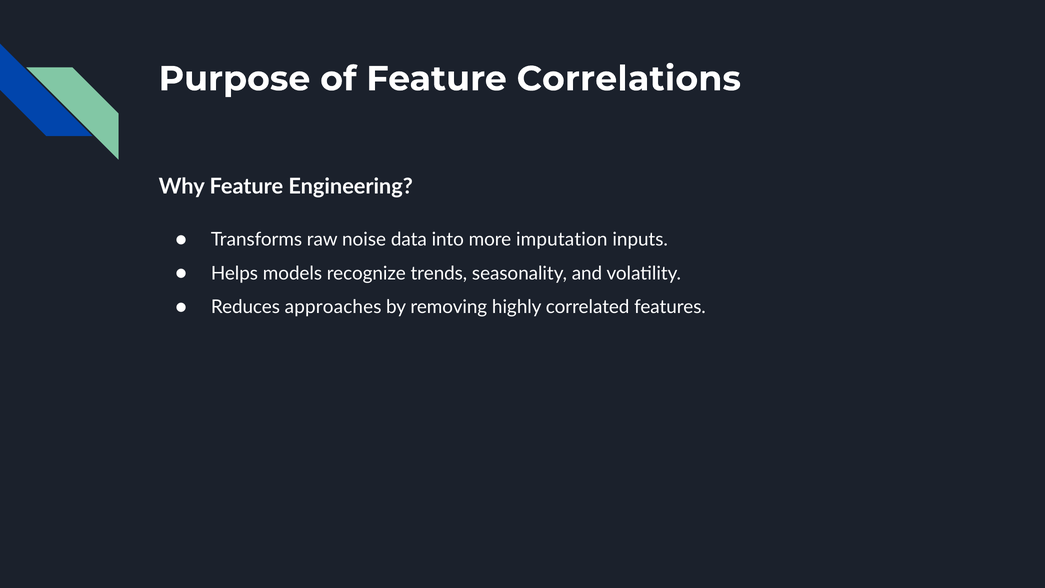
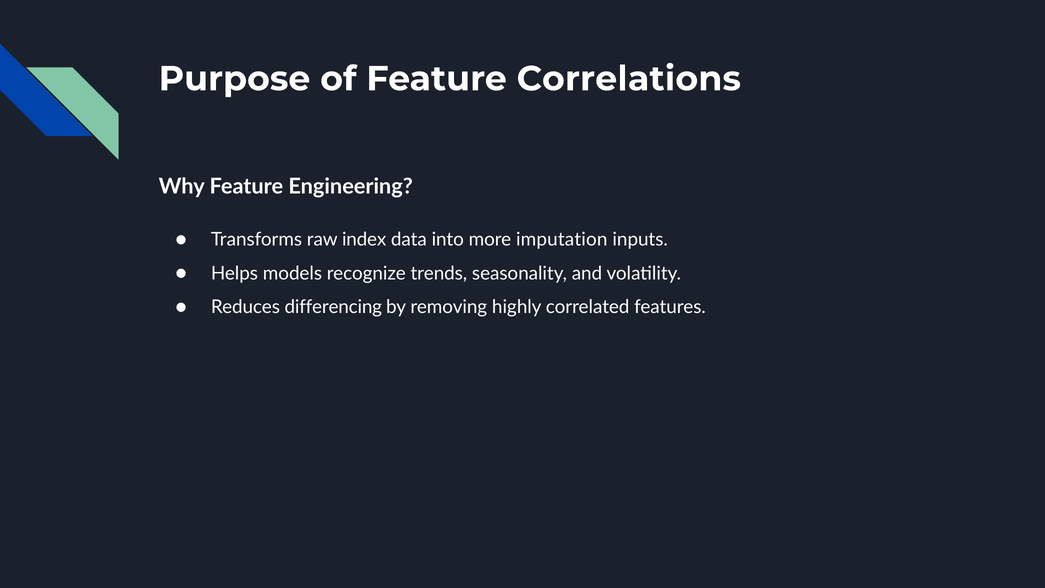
noise: noise -> index
approaches: approaches -> differencing
